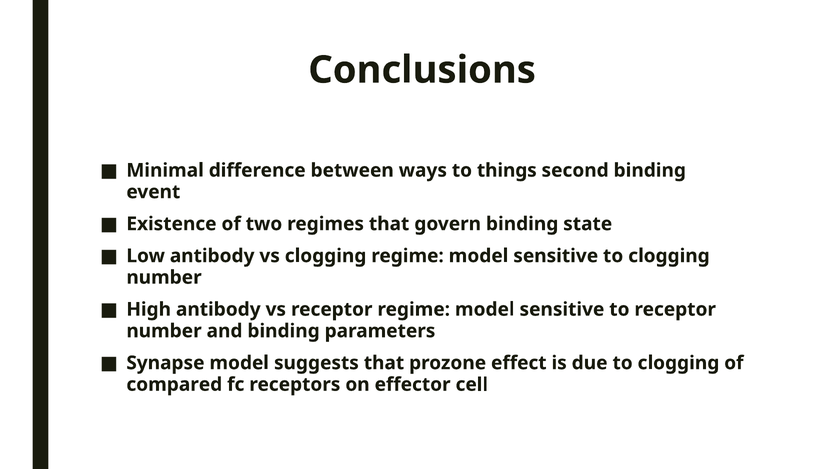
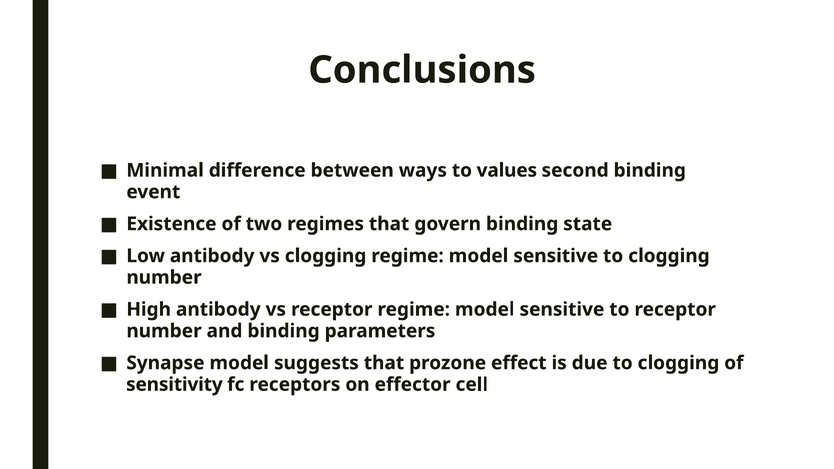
things: things -> values
compared: compared -> sensitivity
